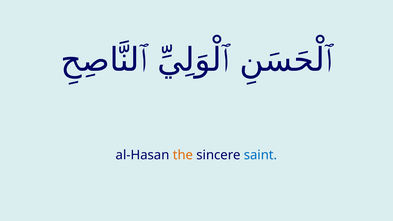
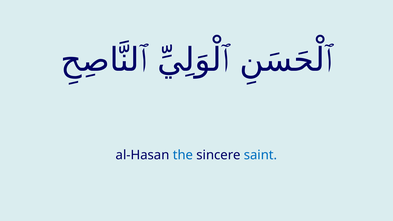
the colour: orange -> blue
